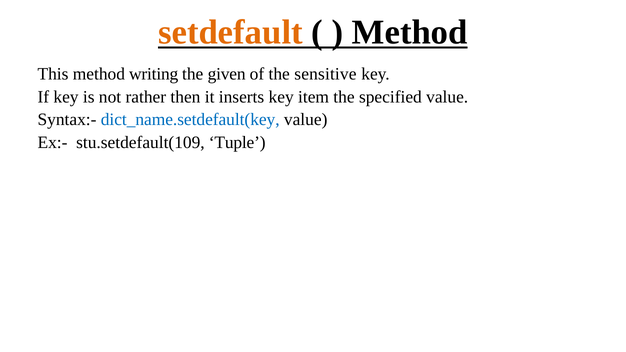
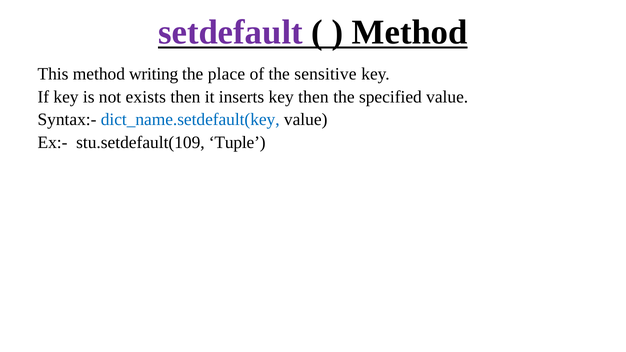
setdefault colour: orange -> purple
given: given -> place
rather: rather -> exists
key item: item -> then
